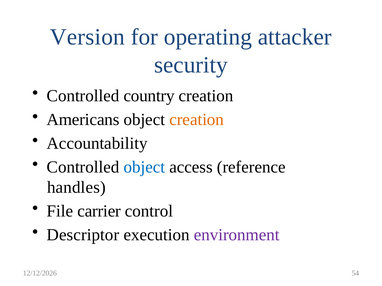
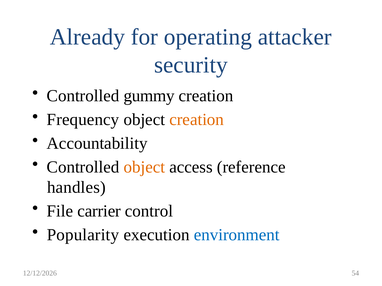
Version: Version -> Already
country: country -> gummy
Americans: Americans -> Frequency
object at (144, 167) colour: blue -> orange
Descriptor: Descriptor -> Popularity
environment colour: purple -> blue
